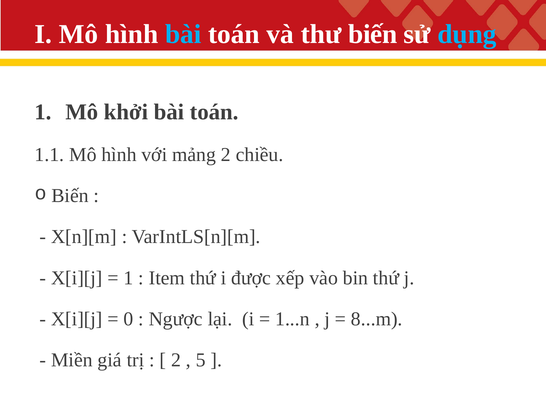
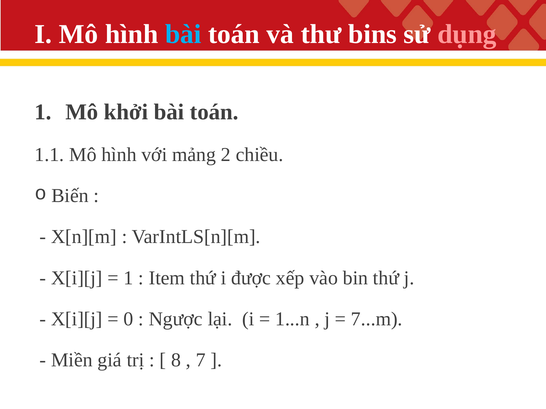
thư biến: biến -> bins
dụng colour: light blue -> pink
8...m: 8...m -> 7...m
2 at (176, 361): 2 -> 8
5: 5 -> 7
